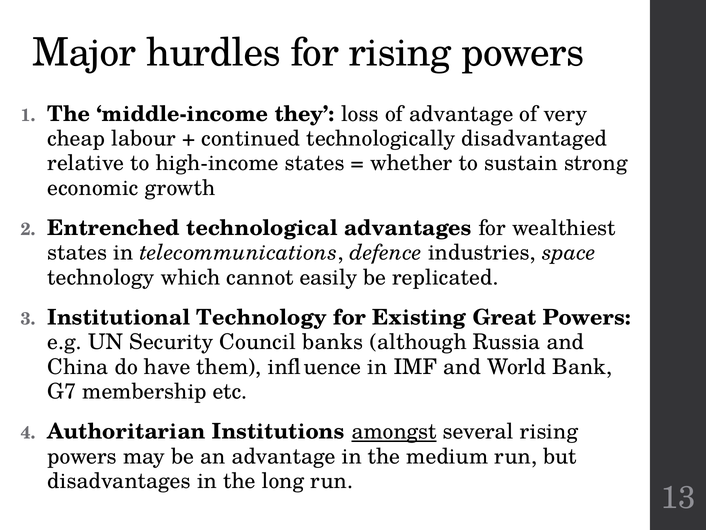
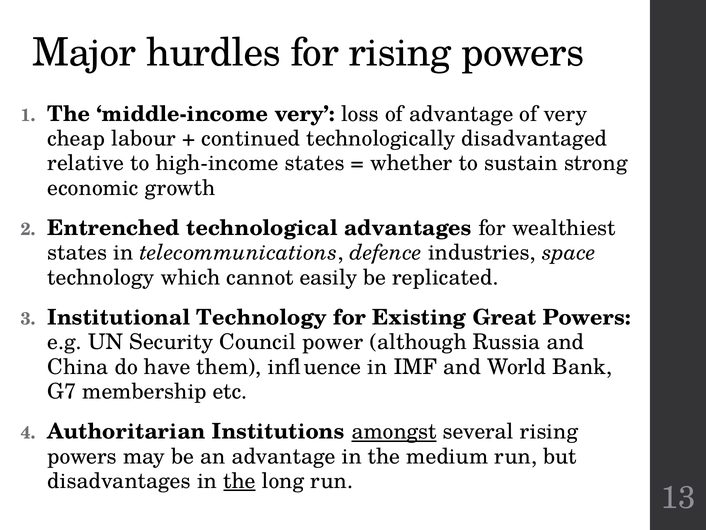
middle-income they: they -> very
banks: banks -> power
the at (239, 481) underline: none -> present
